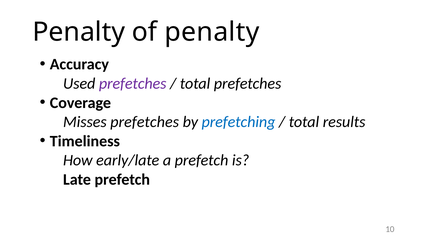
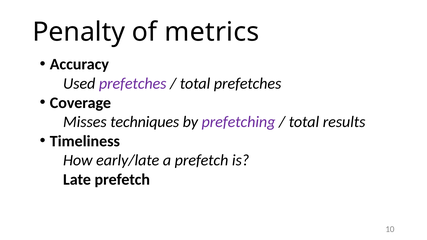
of penalty: penalty -> metrics
Misses prefetches: prefetches -> techniques
prefetching colour: blue -> purple
